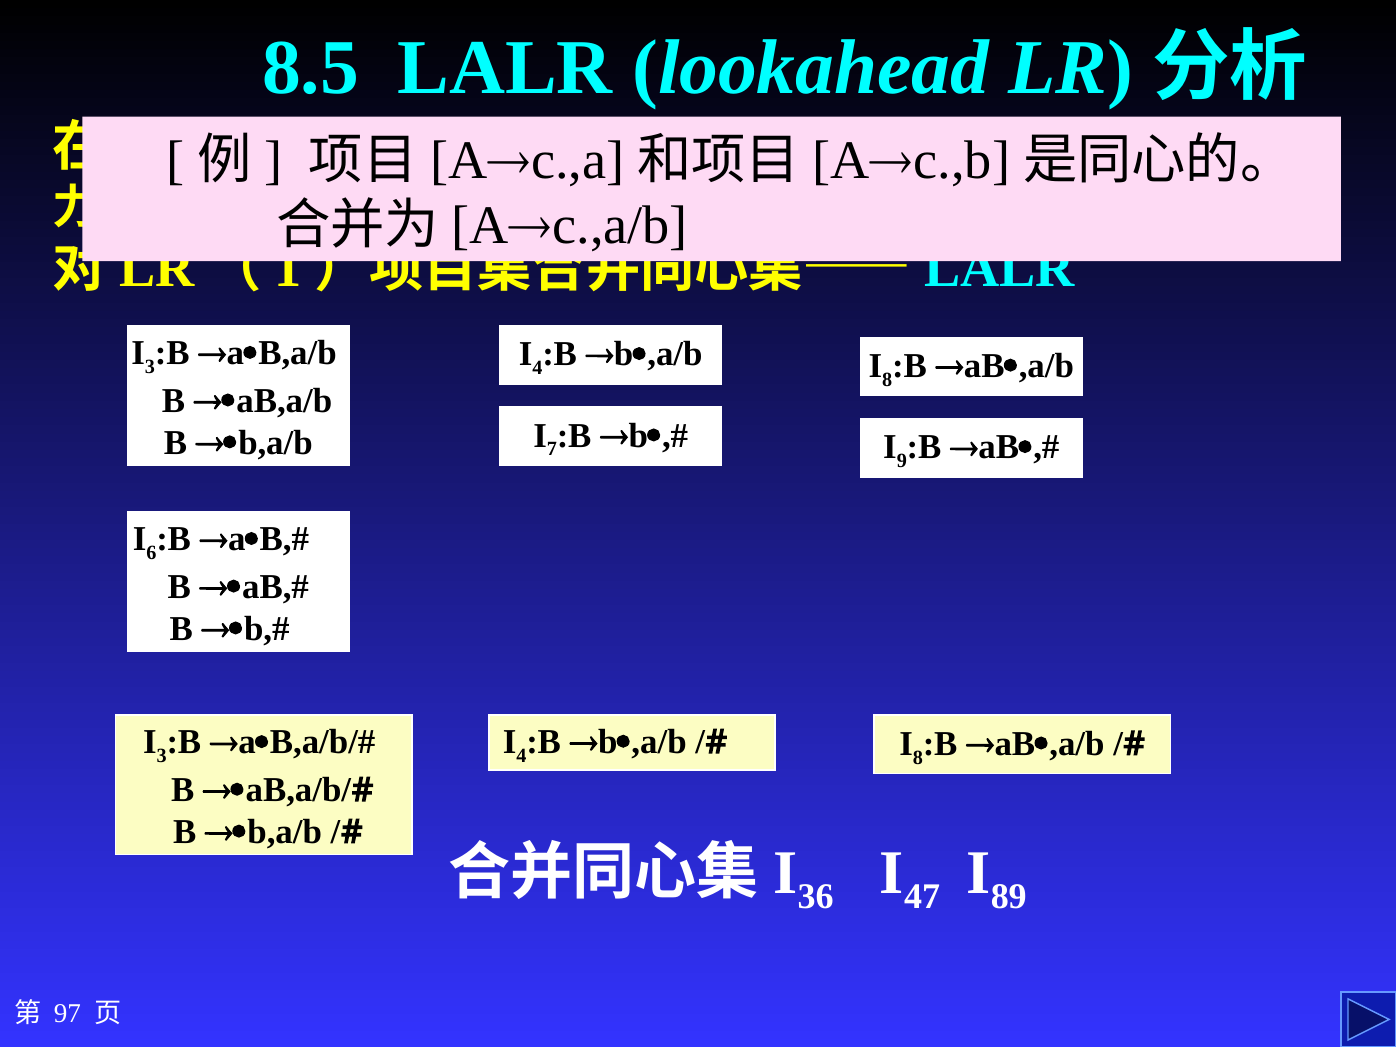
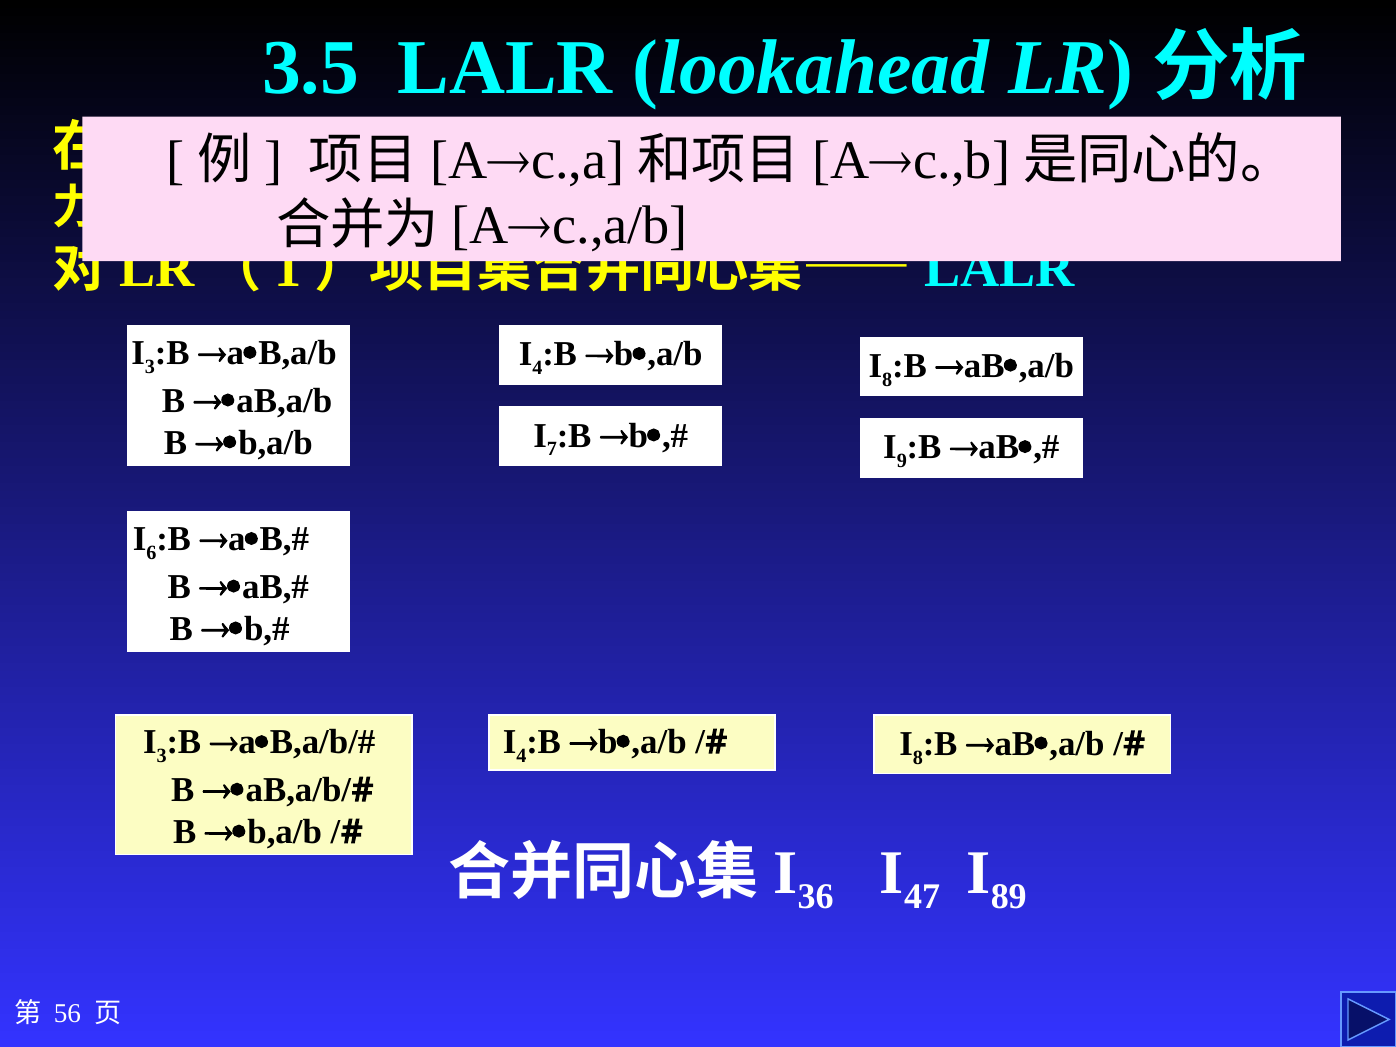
8.5: 8.5 -> 3.5
97: 97 -> 56
